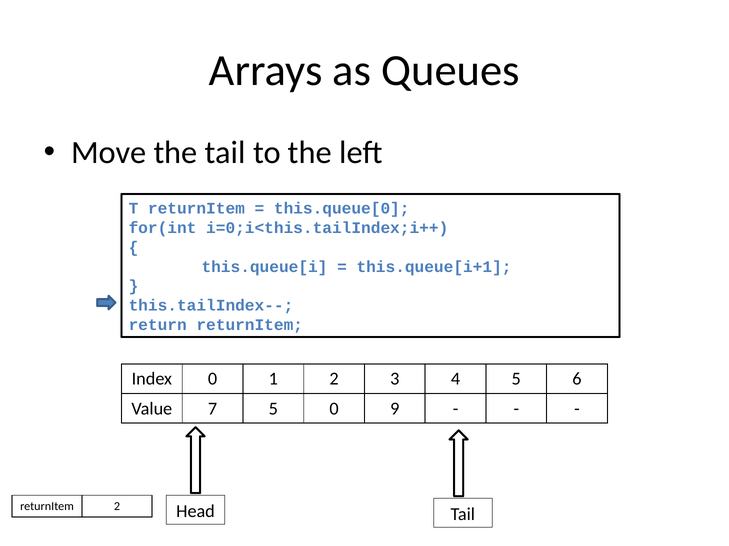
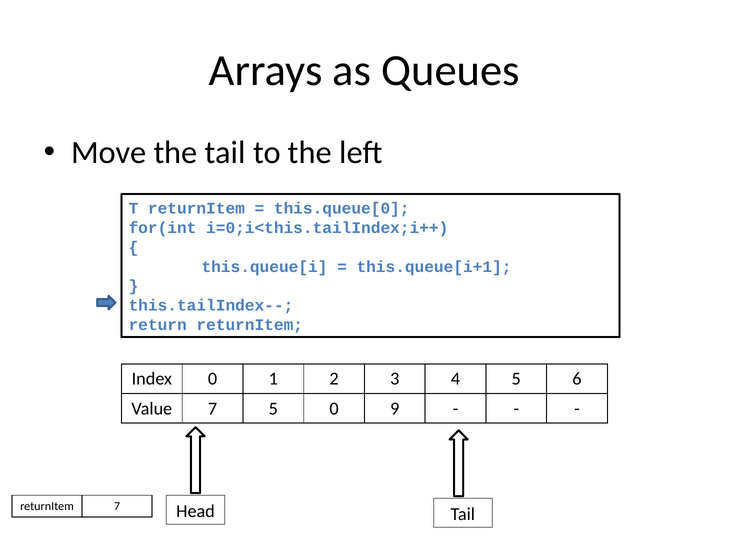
returnItem 2: 2 -> 7
